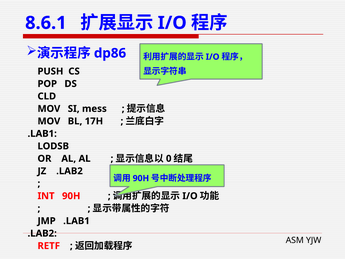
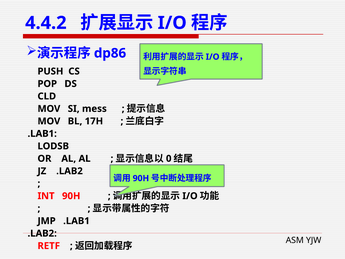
8.6.1: 8.6.1 -> 4.4.2
